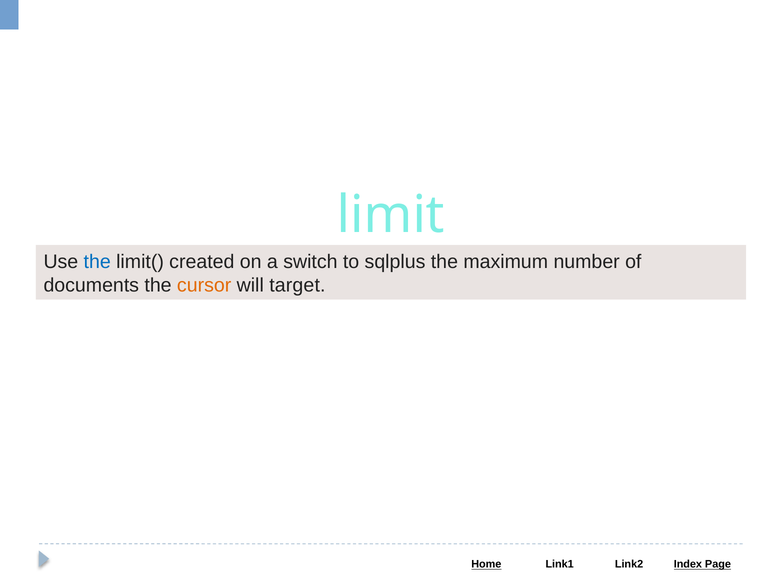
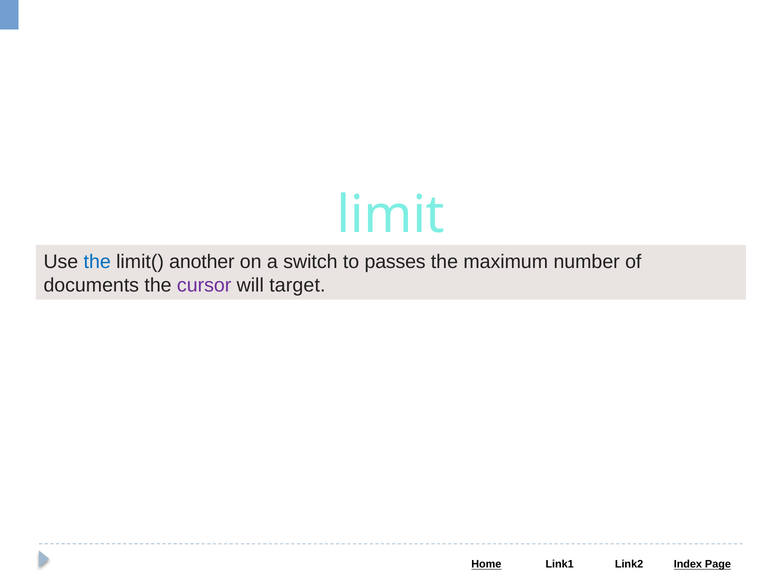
created: created -> another
sqlplus: sqlplus -> passes
cursor colour: orange -> purple
